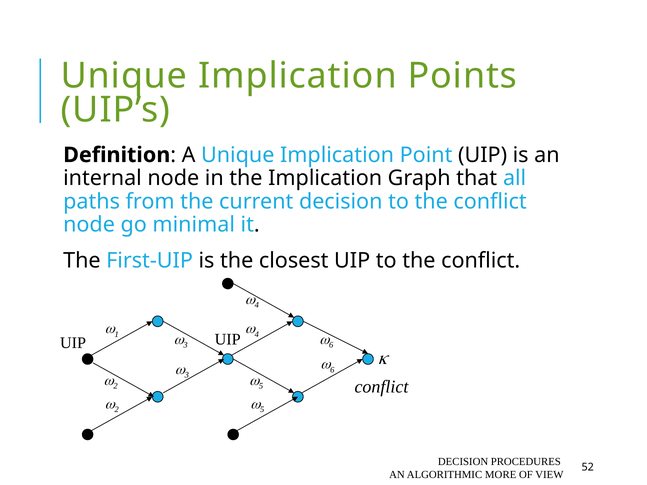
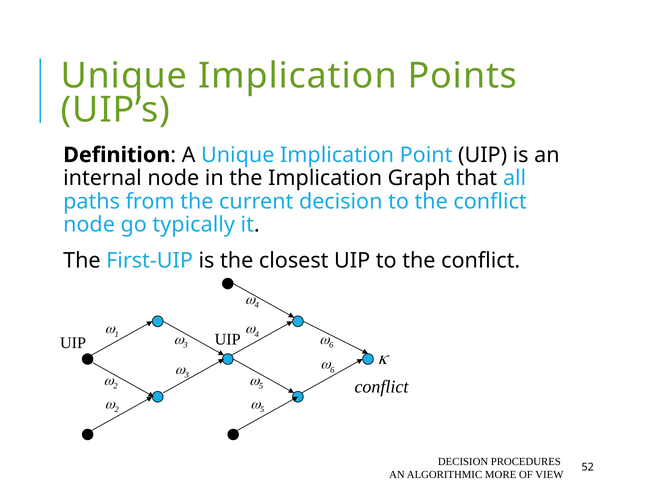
minimal: minimal -> typically
